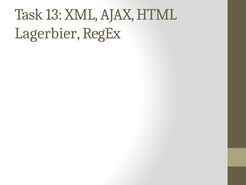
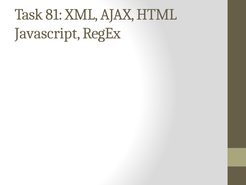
13: 13 -> 81
Lagerbier: Lagerbier -> Javascript
